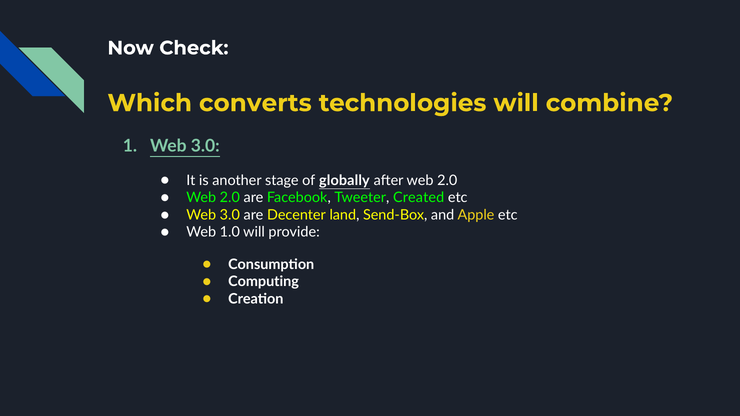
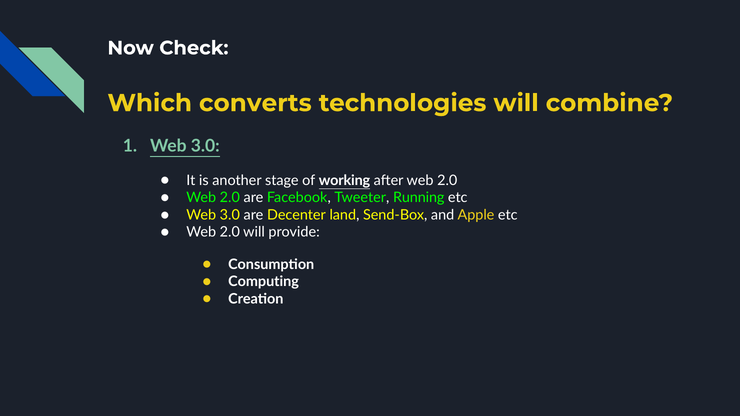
globally: globally -> working
Created: Created -> Running
1.0 at (230, 232): 1.0 -> 2.0
